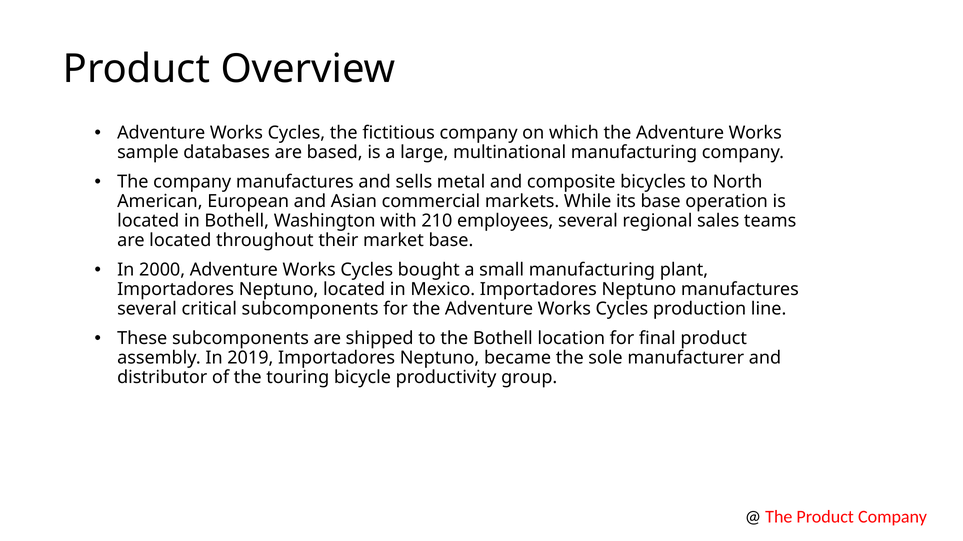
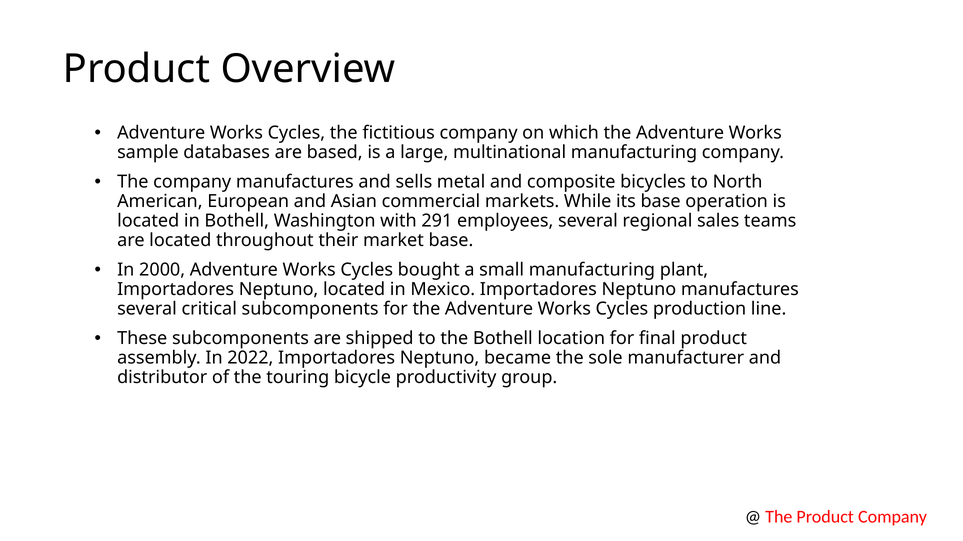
210: 210 -> 291
2019: 2019 -> 2022
